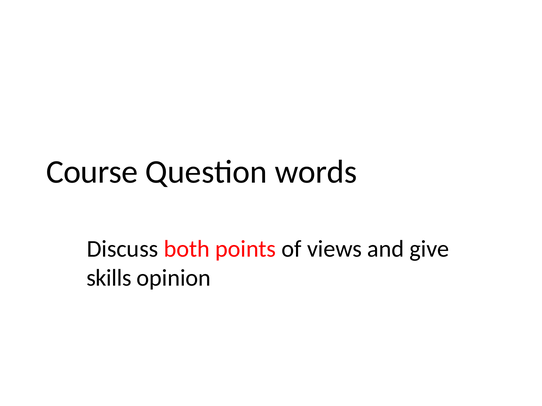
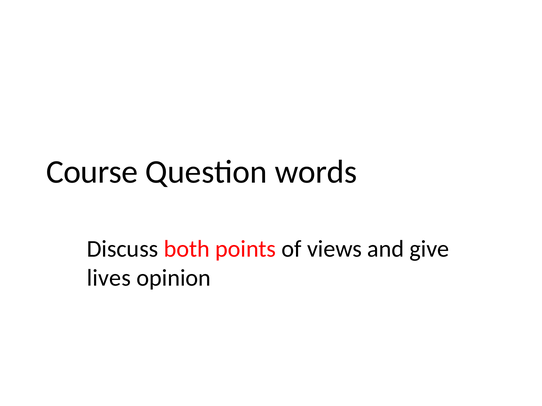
skills: skills -> lives
